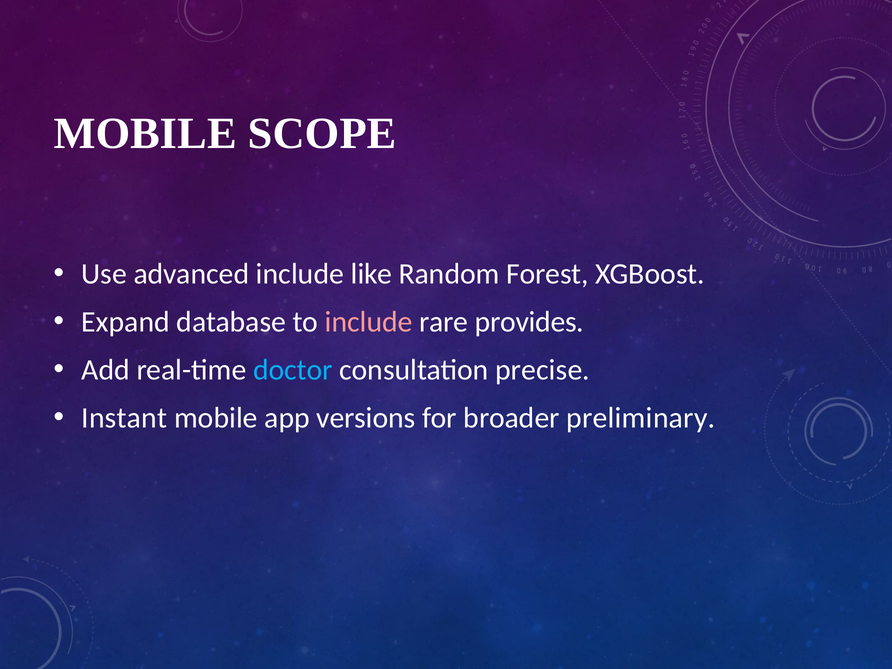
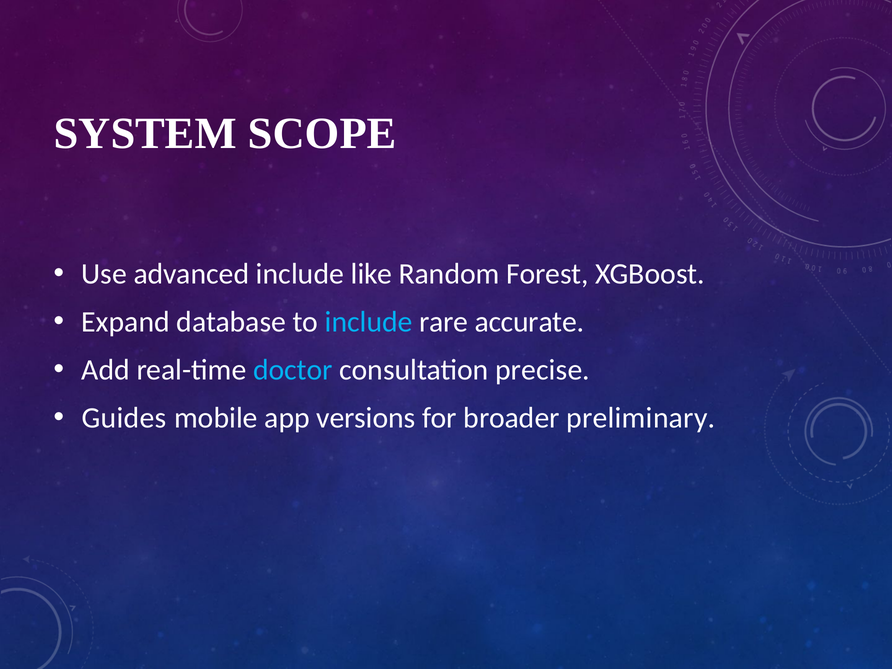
MOBILE at (145, 134): MOBILE -> SYSTEM
include at (369, 322) colour: pink -> light blue
provides: provides -> accurate
Instant: Instant -> Guides
